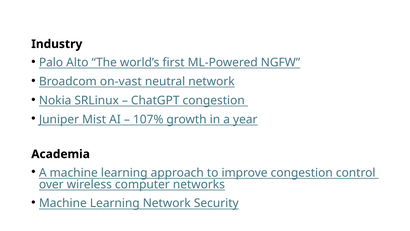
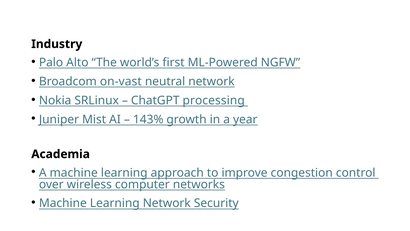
ChatGPT congestion: congestion -> processing
107%: 107% -> 143%
